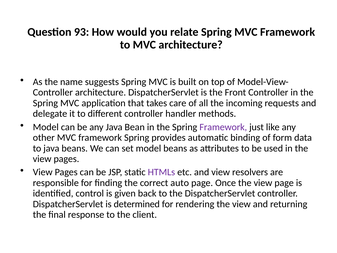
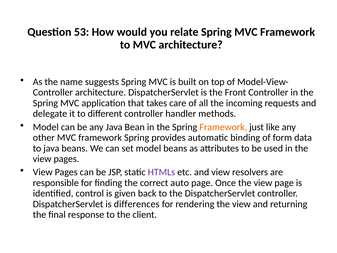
93: 93 -> 53
Framework at (223, 127) colour: purple -> orange
determined: determined -> differences
